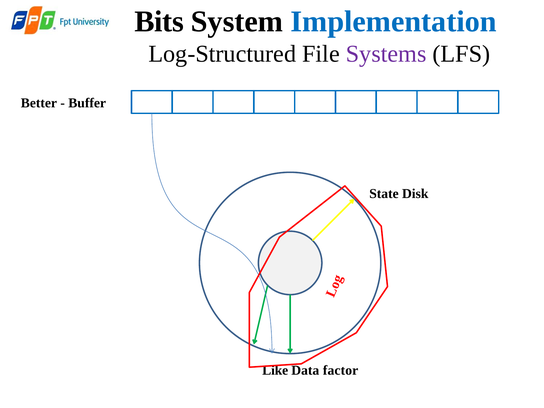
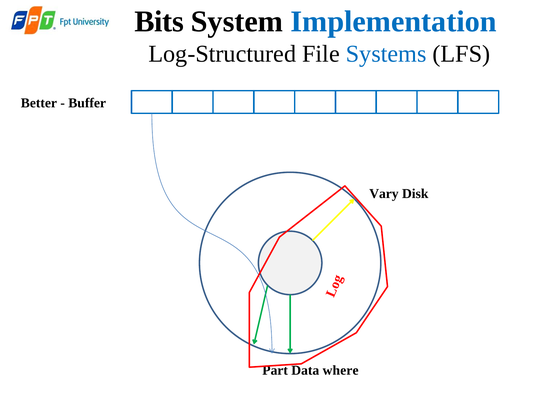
Systems colour: purple -> blue
State: State -> Vary
Like: Like -> Part
factor: factor -> where
